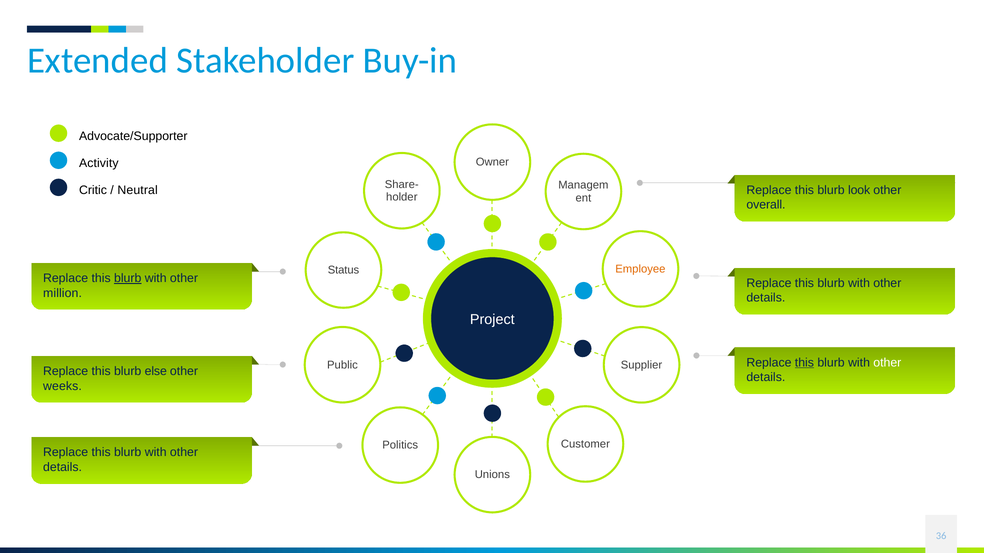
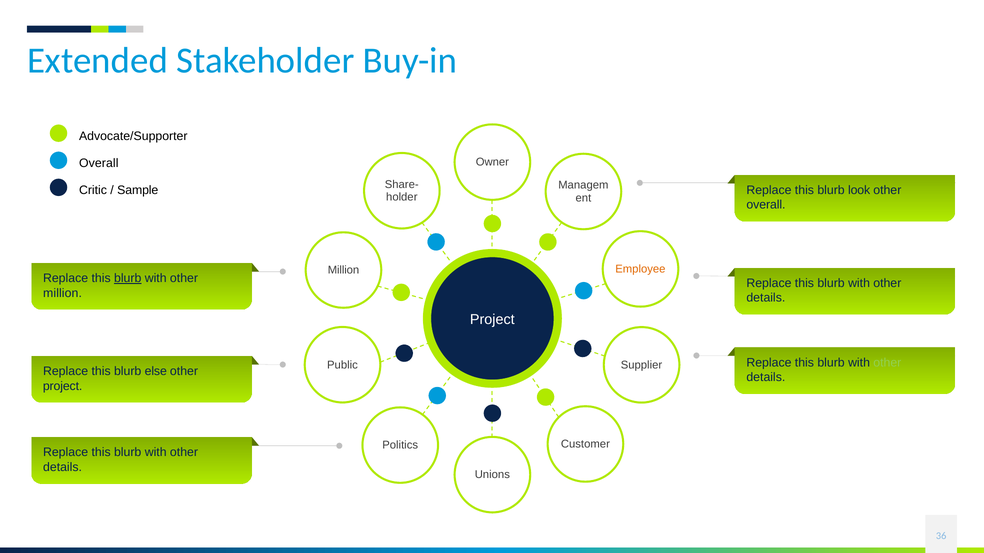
Activity at (99, 163): Activity -> Overall
Neutral: Neutral -> Sample
Status at (343, 270): Status -> Million
this at (804, 363) underline: present -> none
other at (887, 363) colour: white -> light green
weeks at (63, 386): weeks -> project
